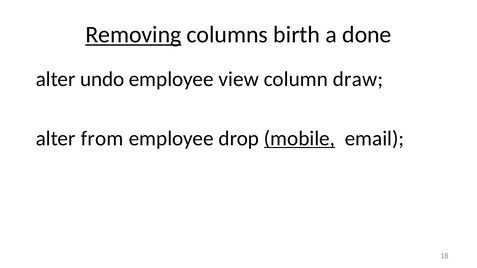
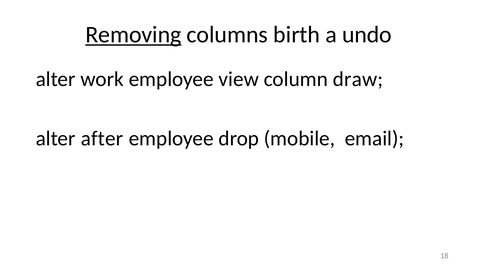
done: done -> undo
undo: undo -> work
from: from -> after
mobile underline: present -> none
